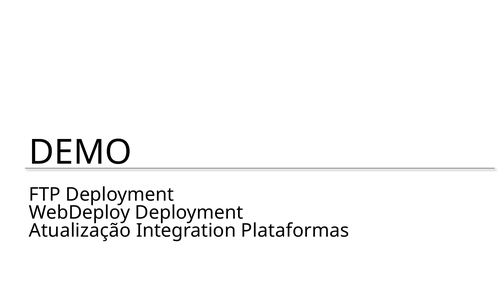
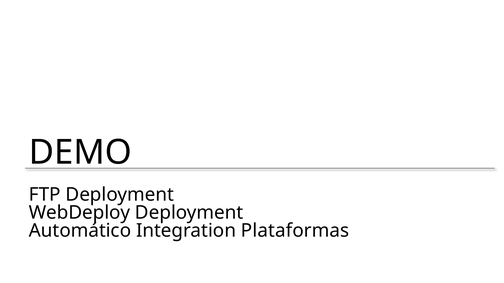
Atualização: Atualização -> Automático
